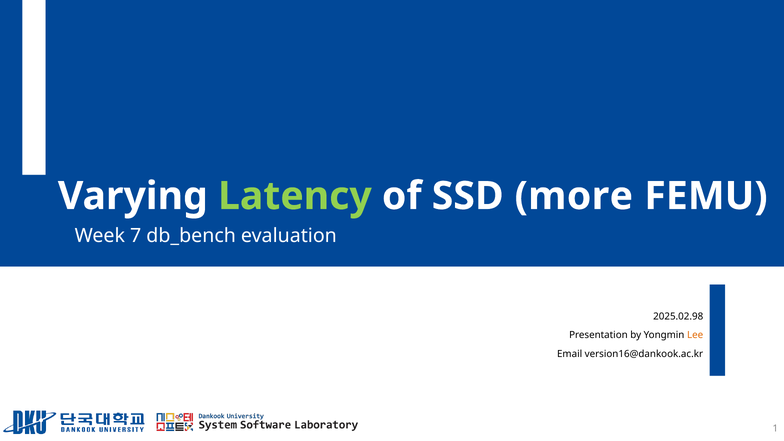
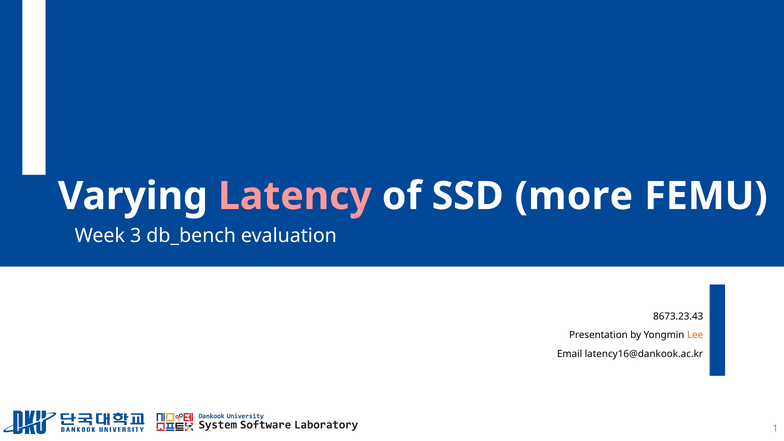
Latency colour: light green -> pink
7: 7 -> 3
2025.02.98: 2025.02.98 -> 8673.23.43
version16@dankook.ac.kr: version16@dankook.ac.kr -> latency16@dankook.ac.kr
